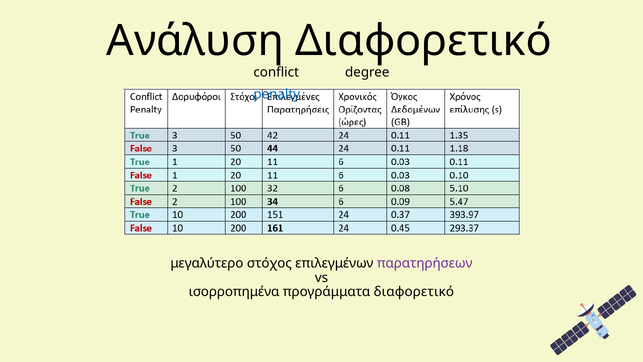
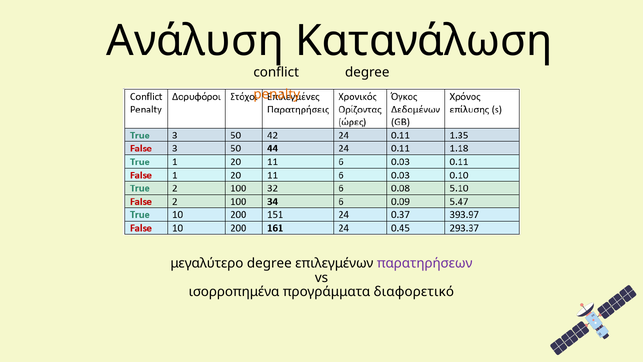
Ανάλυση Διαφορετικό: Διαφορετικό -> Κατανάλωση
penalty colour: blue -> orange
μεγαλύτερο στόχος: στόχος -> degree
